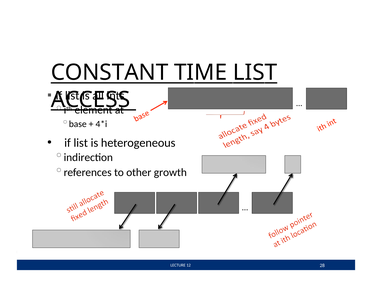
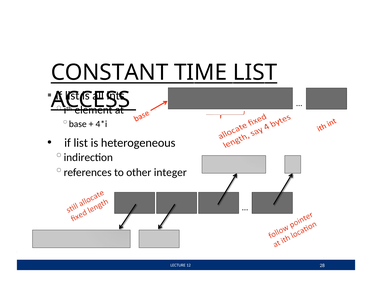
growth: growth -> integer
